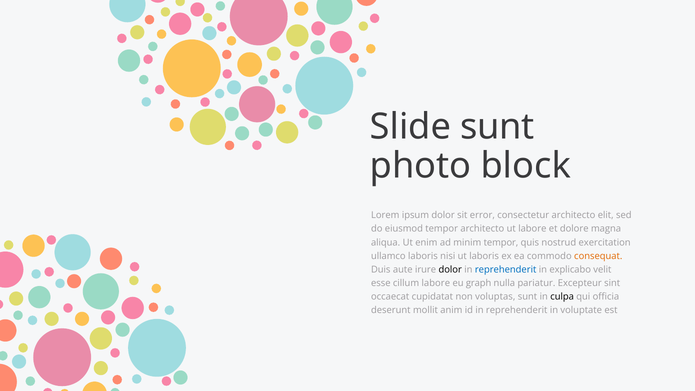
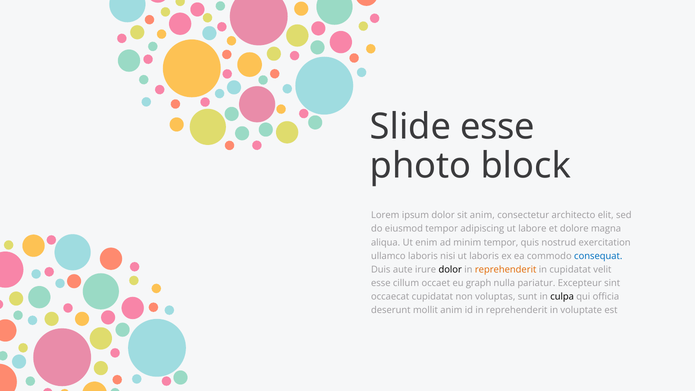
Slide sunt: sunt -> esse
sit error: error -> anim
tempor architecto: architecto -> adipiscing
consequat colour: orange -> blue
reprehenderit at (506, 269) colour: blue -> orange
in explicabo: explicabo -> cupidatat
cillum labore: labore -> occaet
